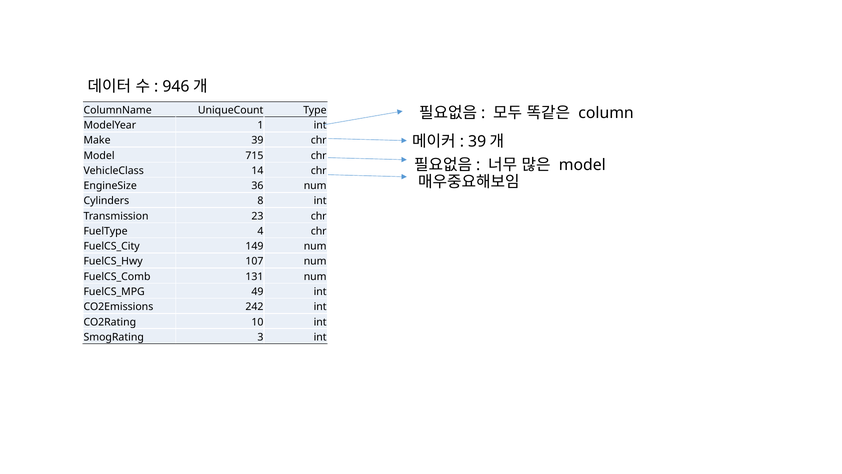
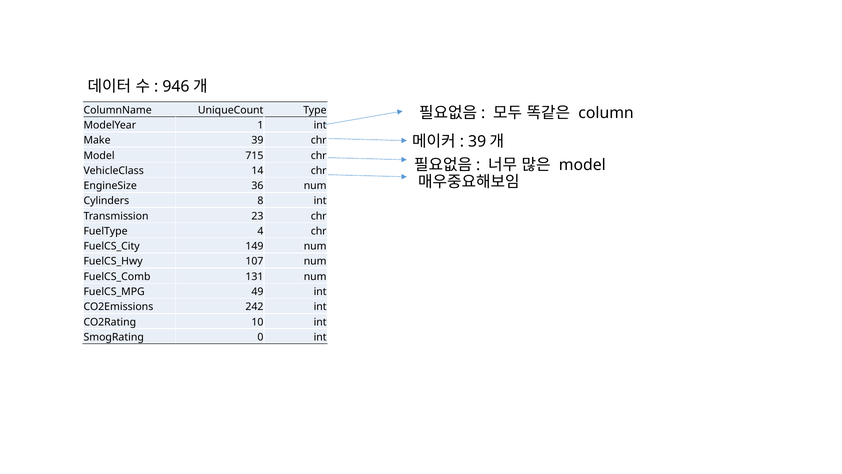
3: 3 -> 0
